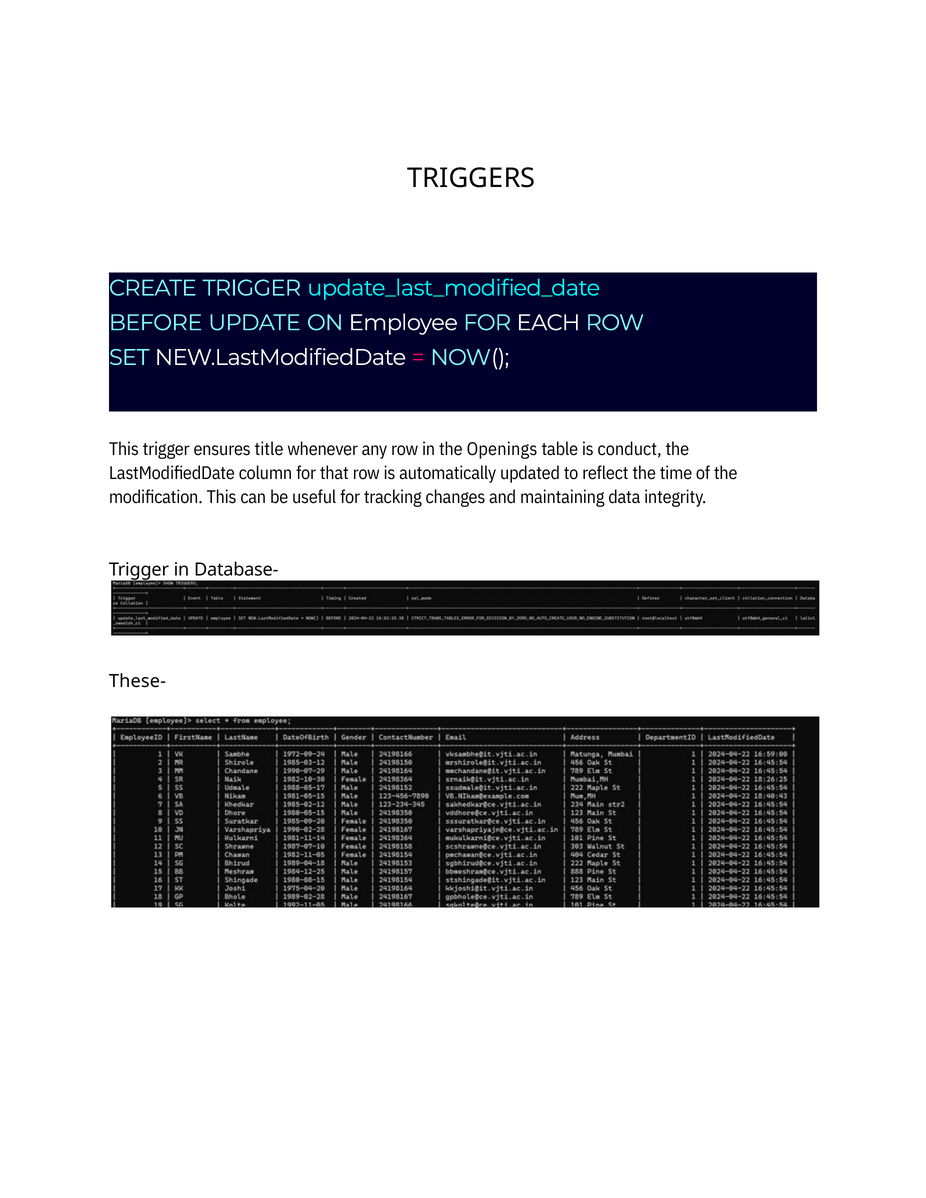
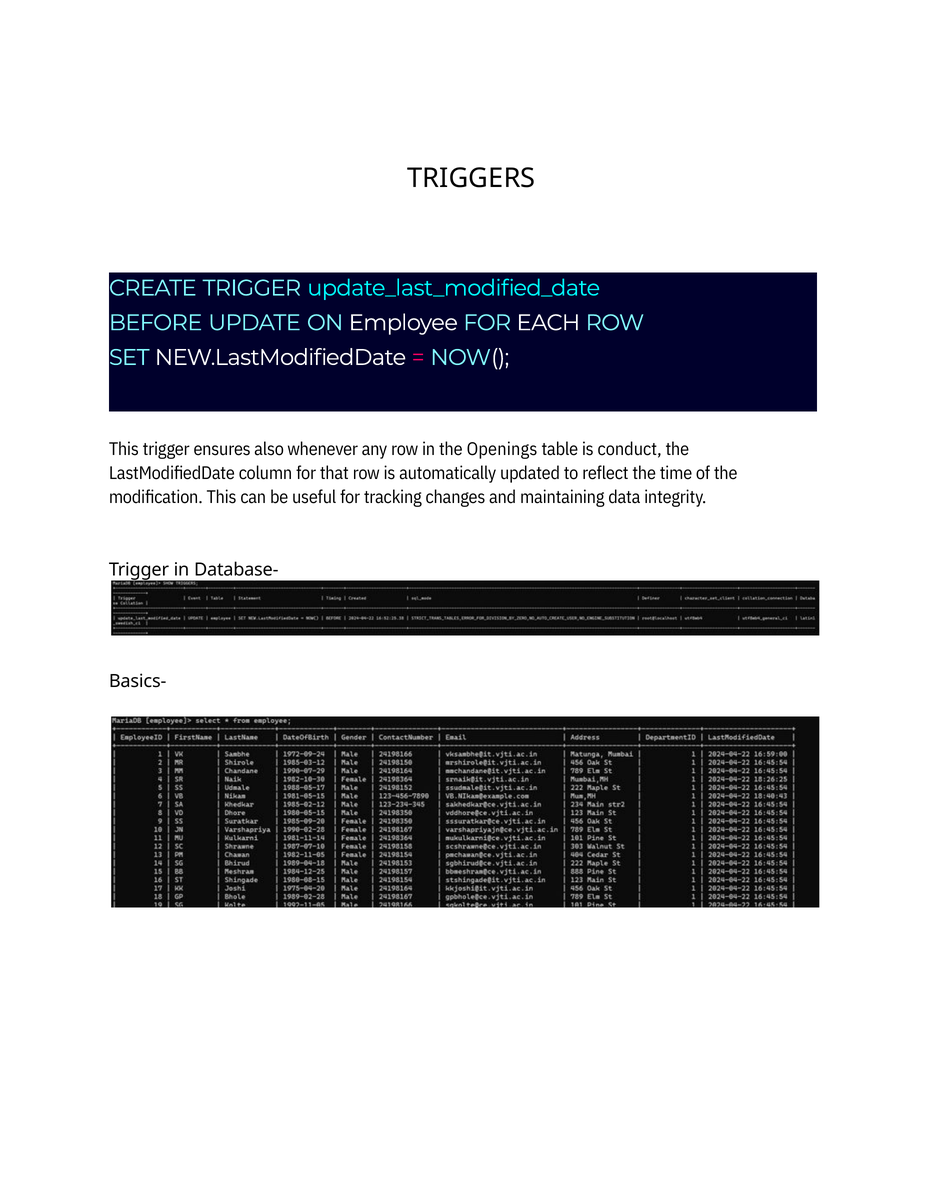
title: title -> also
These-: These- -> Basics-
